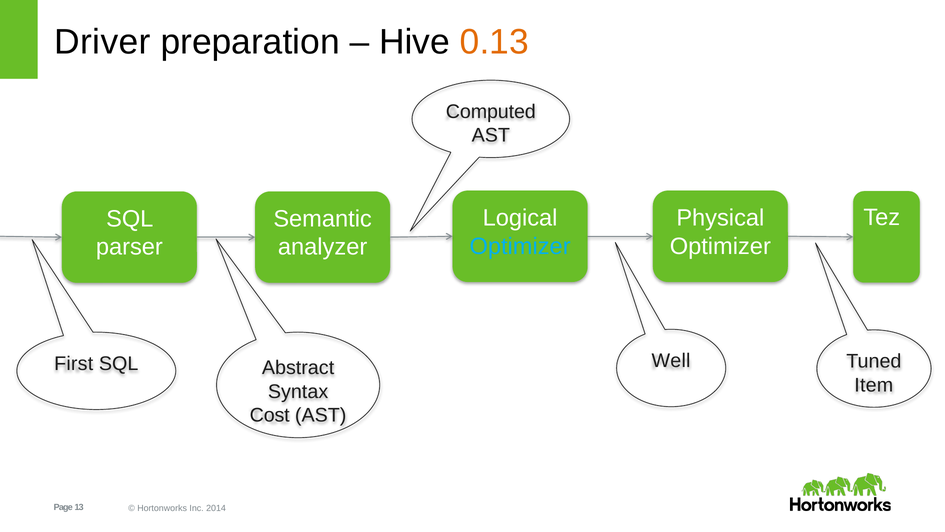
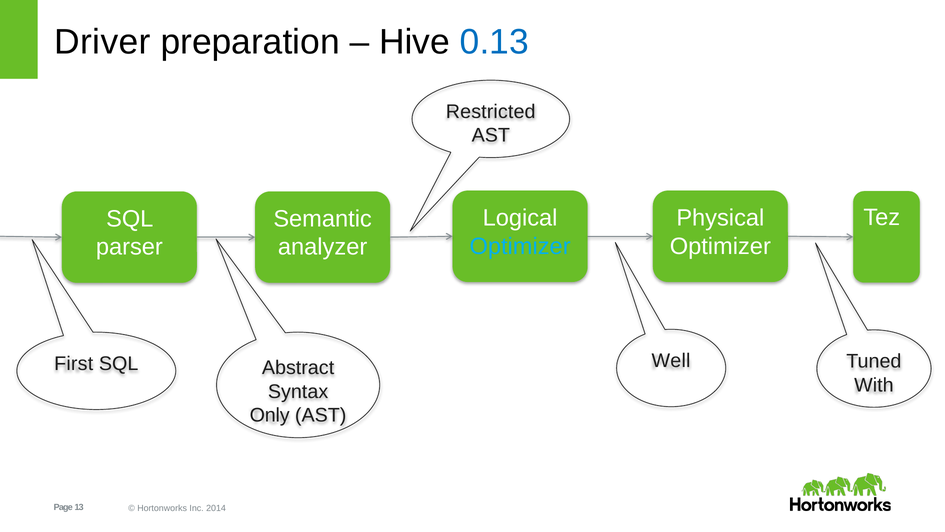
0.13 colour: orange -> blue
Computed: Computed -> Restricted
Item: Item -> With
Cost: Cost -> Only
